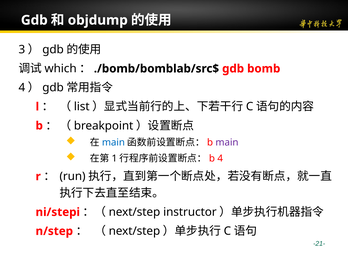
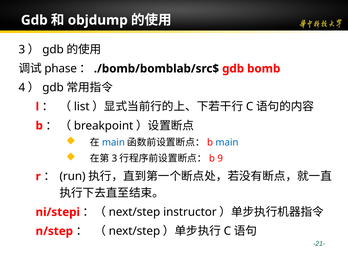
which: which -> phase
main at (227, 143) colour: purple -> blue
1 at (114, 158): 1 -> 3
4 at (220, 158): 4 -> 9
